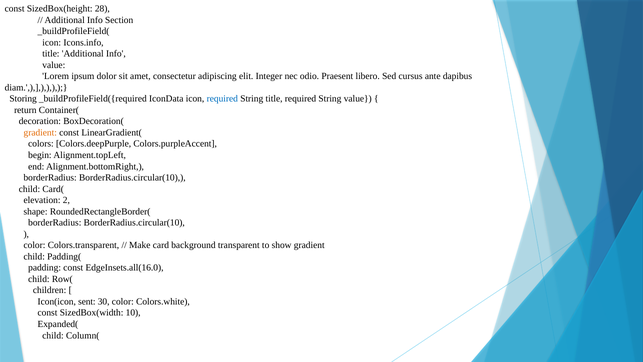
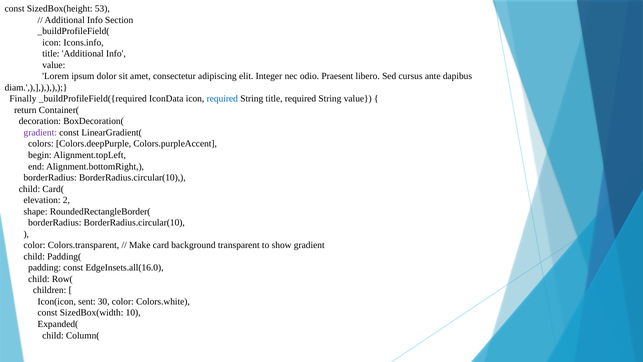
28: 28 -> 53
Storing: Storing -> Finally
gradient at (40, 132) colour: orange -> purple
